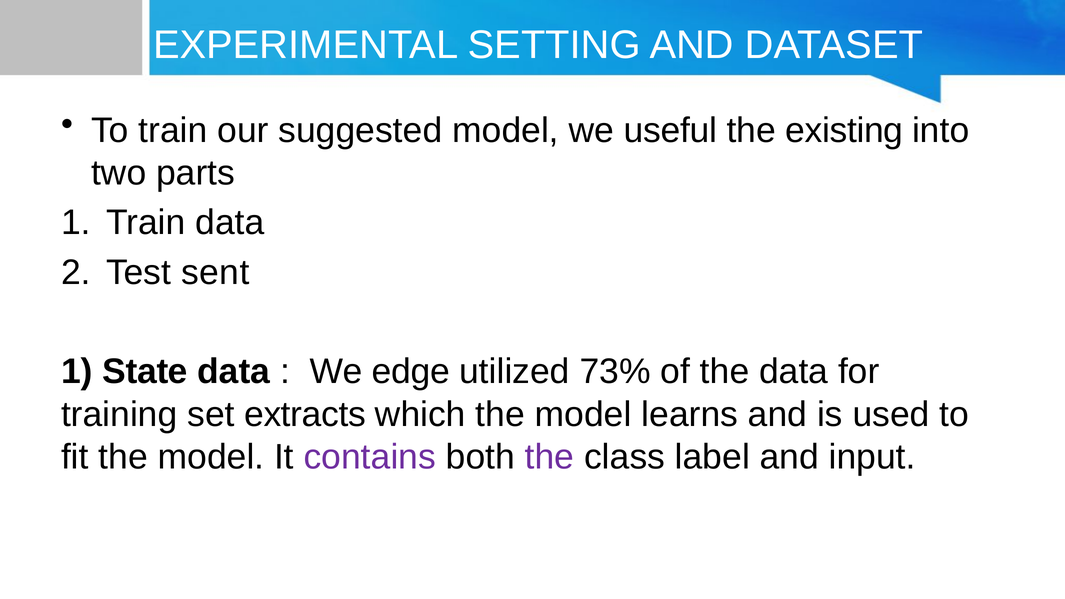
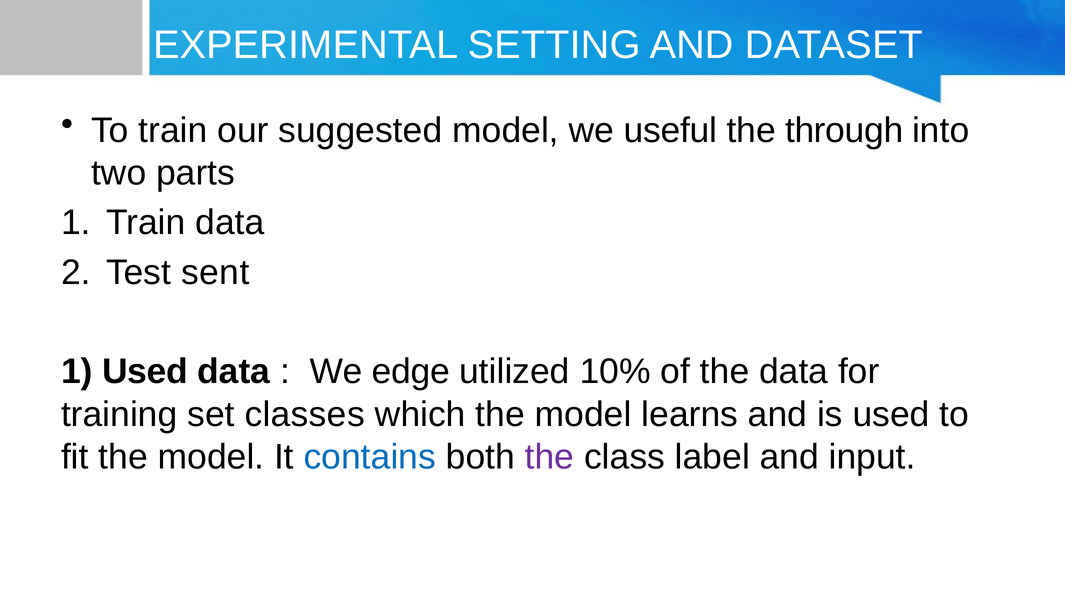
existing: existing -> through
1 State: State -> Used
73%: 73% -> 10%
extracts: extracts -> classes
contains colour: purple -> blue
